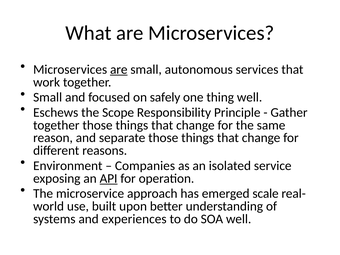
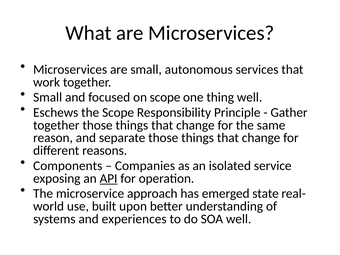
are at (119, 70) underline: present -> none
on safely: safely -> scope
Environment: Environment -> Components
scale: scale -> state
